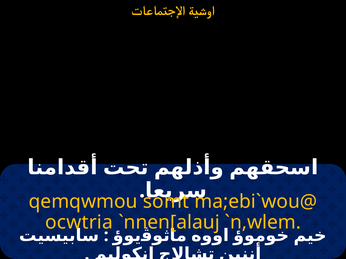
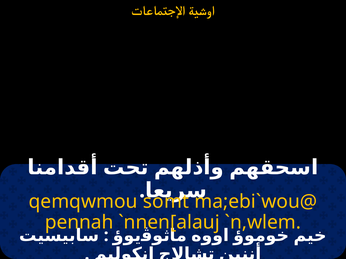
ocwtria: ocwtria -> pennah
